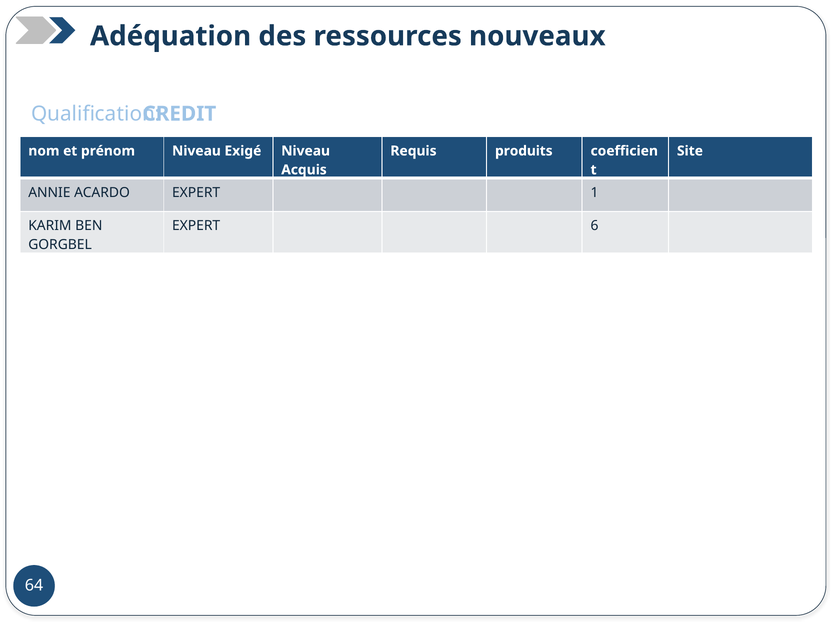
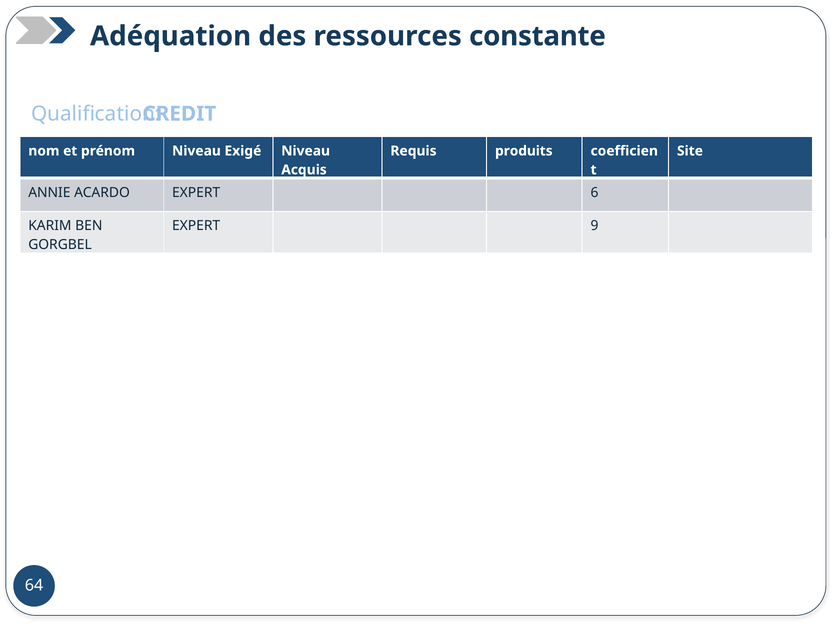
nouveaux: nouveaux -> constante
1: 1 -> 6
6: 6 -> 9
